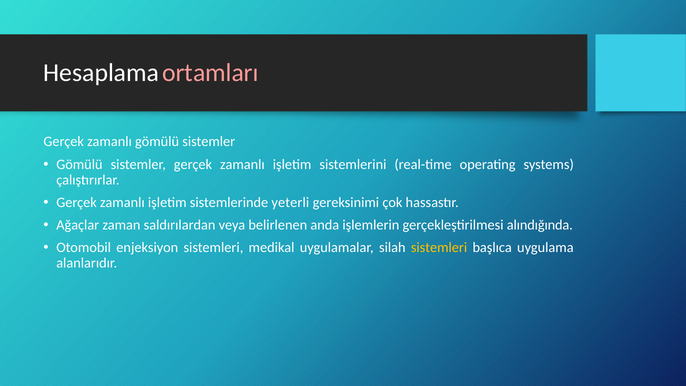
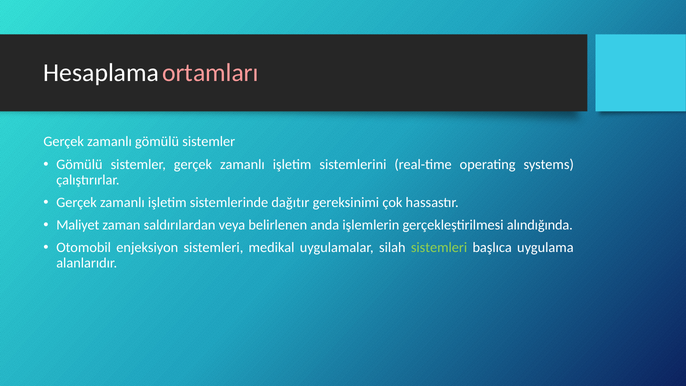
yeterli: yeterli -> dağıtır
Ağaçlar: Ağaçlar -> Maliyet
sistemleri at (439, 248) colour: yellow -> light green
